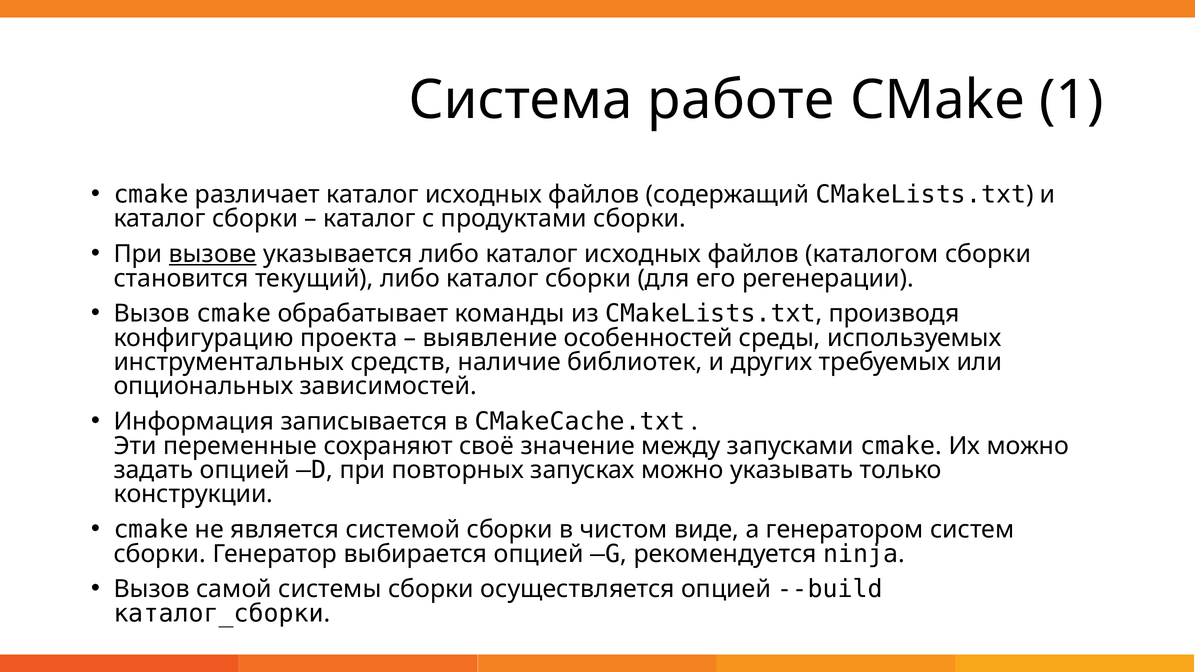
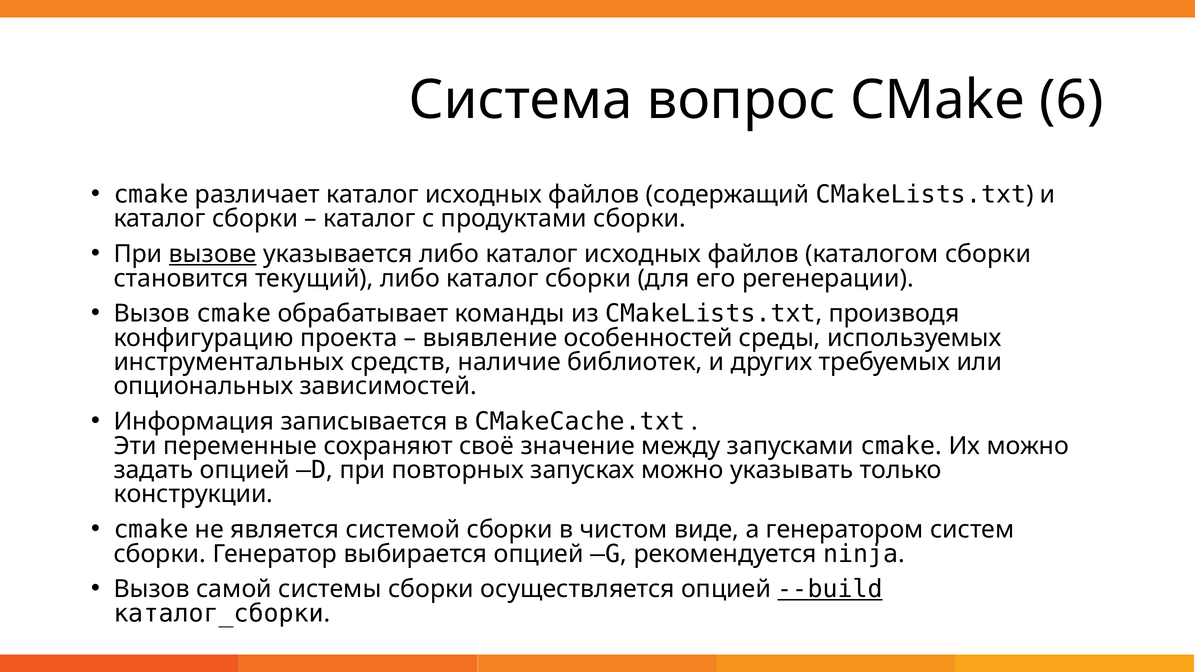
работе: работе -> вопрос
1: 1 -> 6
--build underline: none -> present
